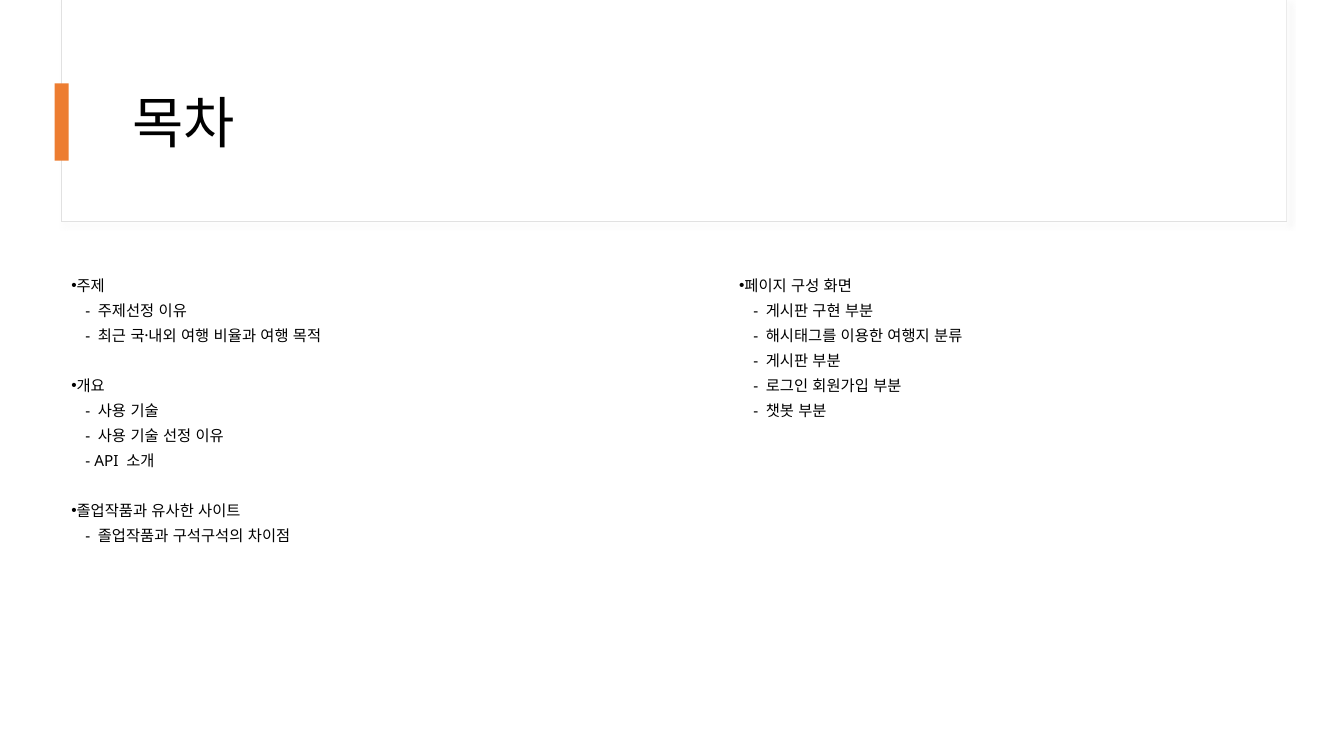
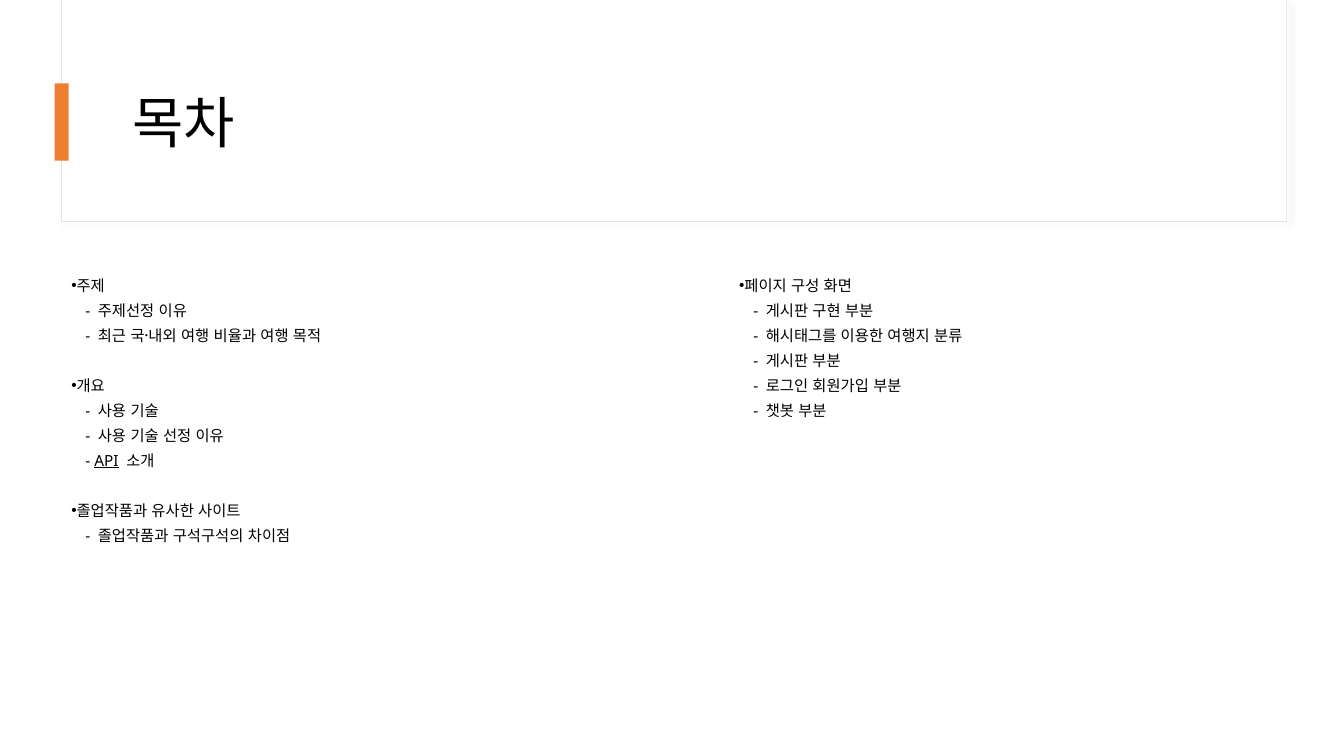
API underline: none -> present
